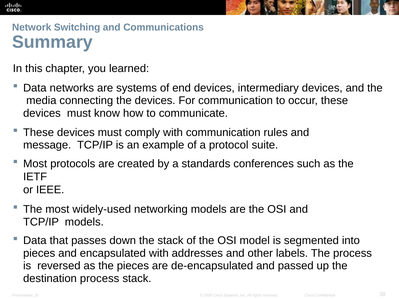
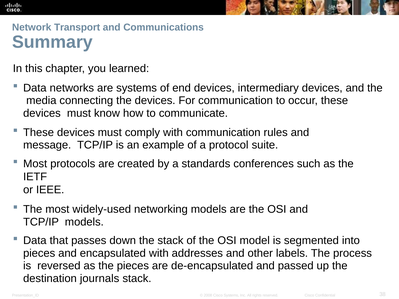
Switching: Switching -> Transport
destination process: process -> journals
